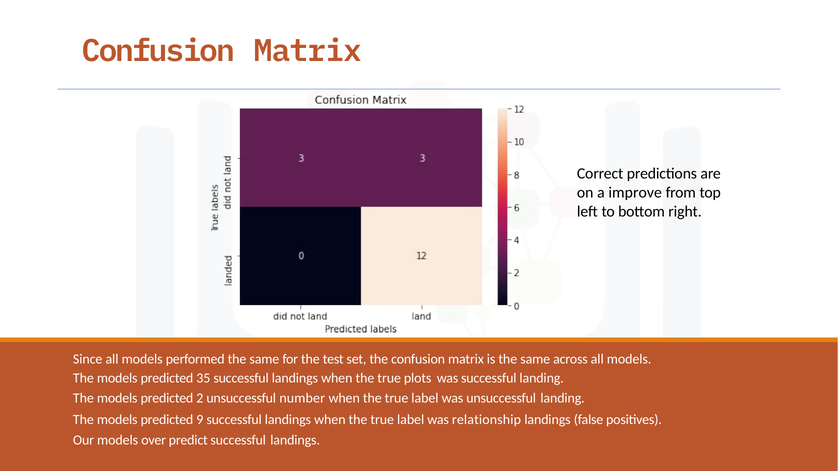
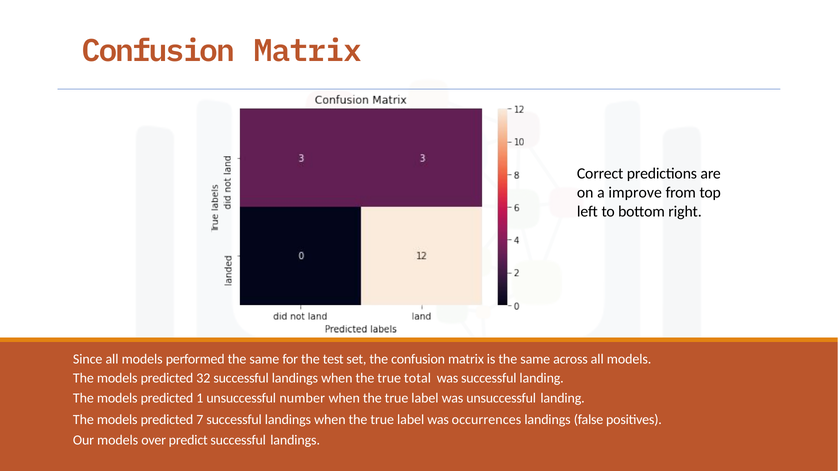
35: 35 -> 32
plots: plots -> total
2: 2 -> 1
9: 9 -> 7
relationship: relationship -> occurrences
